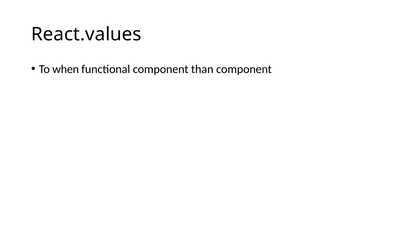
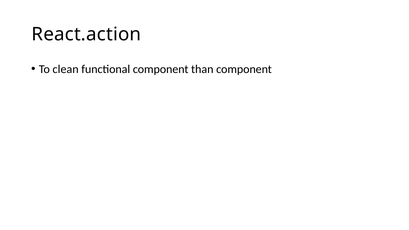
React.values: React.values -> React.action
when: when -> clean
